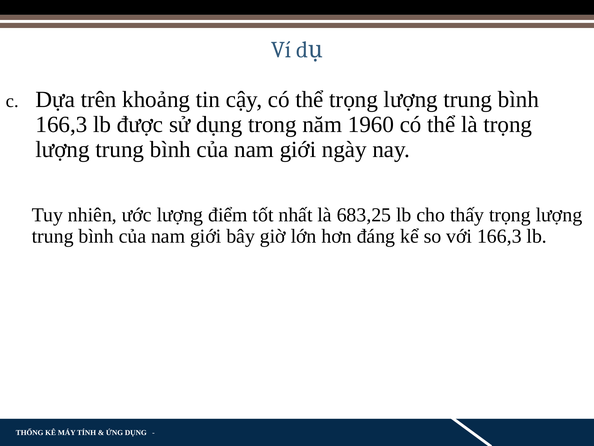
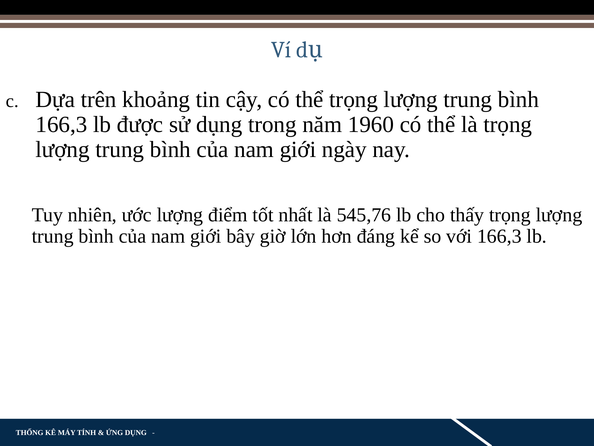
683,25: 683,25 -> 545,76
